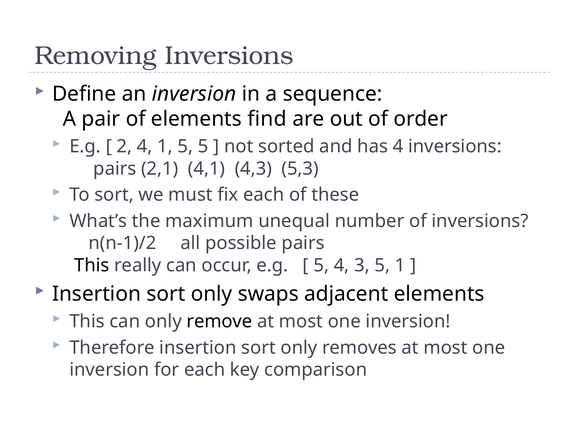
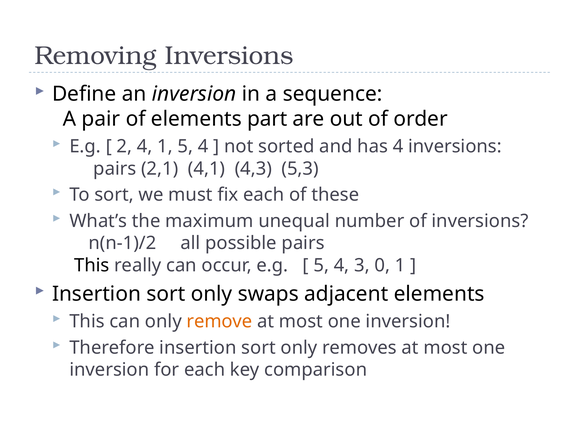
find: find -> part
1 5 5: 5 -> 4
3 5: 5 -> 0
remove colour: black -> orange
